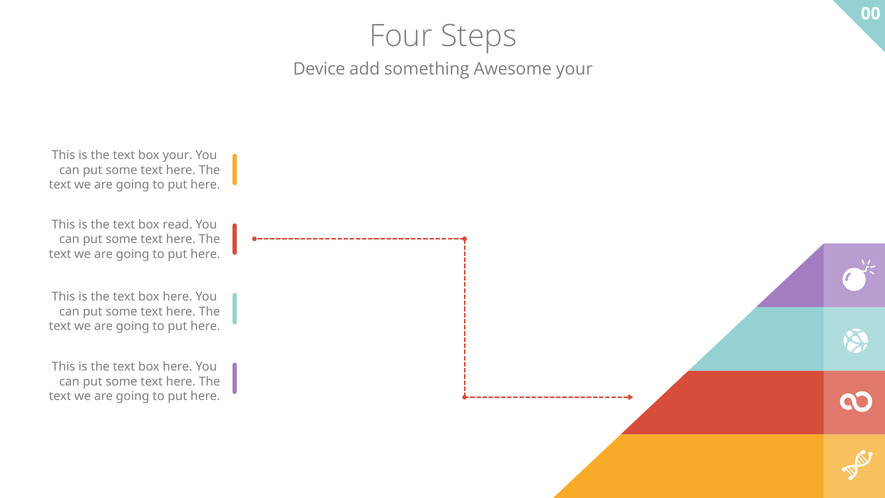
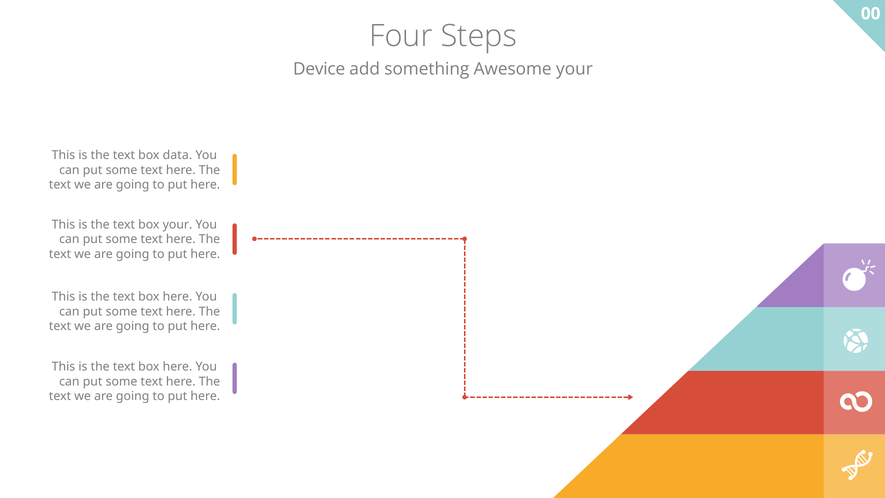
box your: your -> data
box read: read -> your
